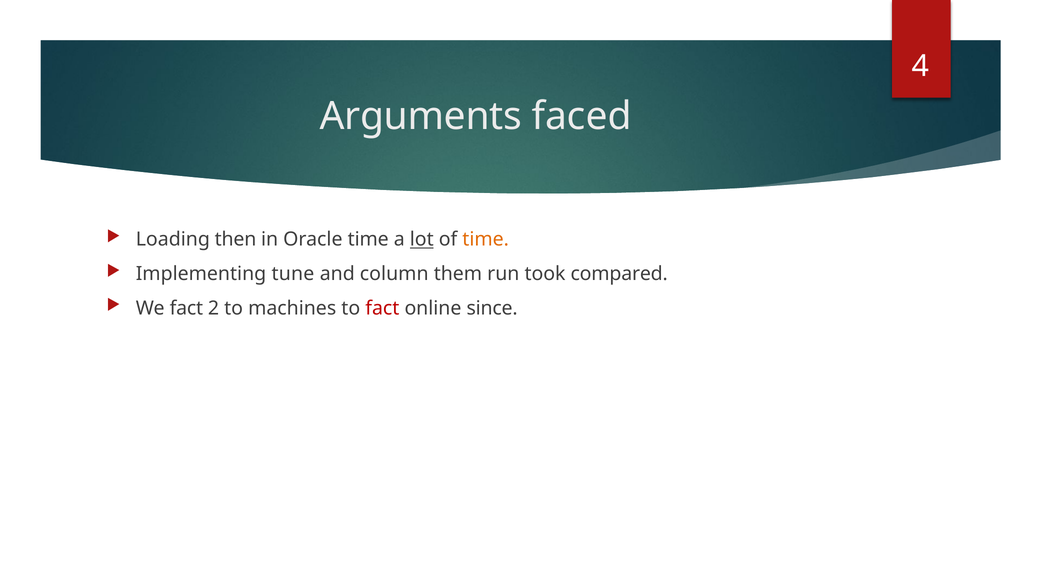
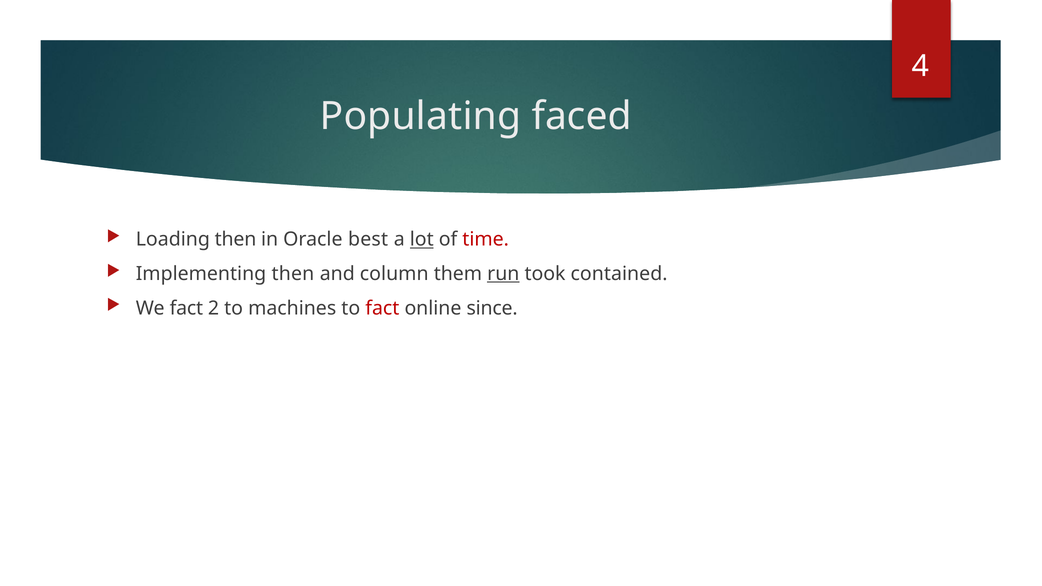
Arguments: Arguments -> Populating
Oracle time: time -> best
time at (486, 240) colour: orange -> red
Implementing tune: tune -> then
run underline: none -> present
compared: compared -> contained
